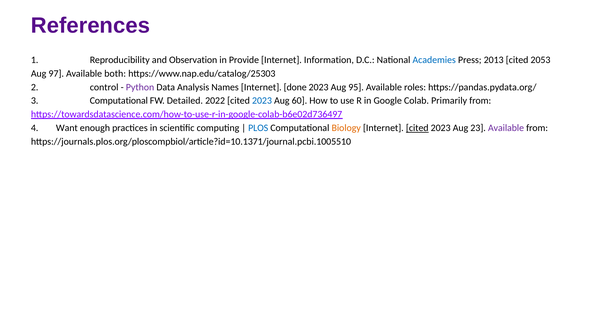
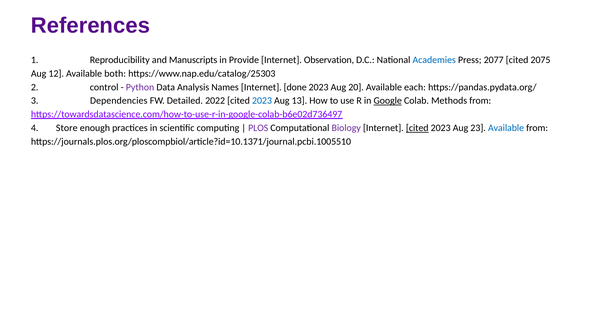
Observation: Observation -> Manuscripts
Information: Information -> Observation
2013: 2013 -> 2077
2053: 2053 -> 2075
97: 97 -> 12
95: 95 -> 20
roles: roles -> each
3 Computational: Computational -> Dependencies
60: 60 -> 13
Google underline: none -> present
Primarily: Primarily -> Methods
Want: Want -> Store
PLOS colour: blue -> purple
Biology colour: orange -> purple
Available at (506, 128) colour: purple -> blue
